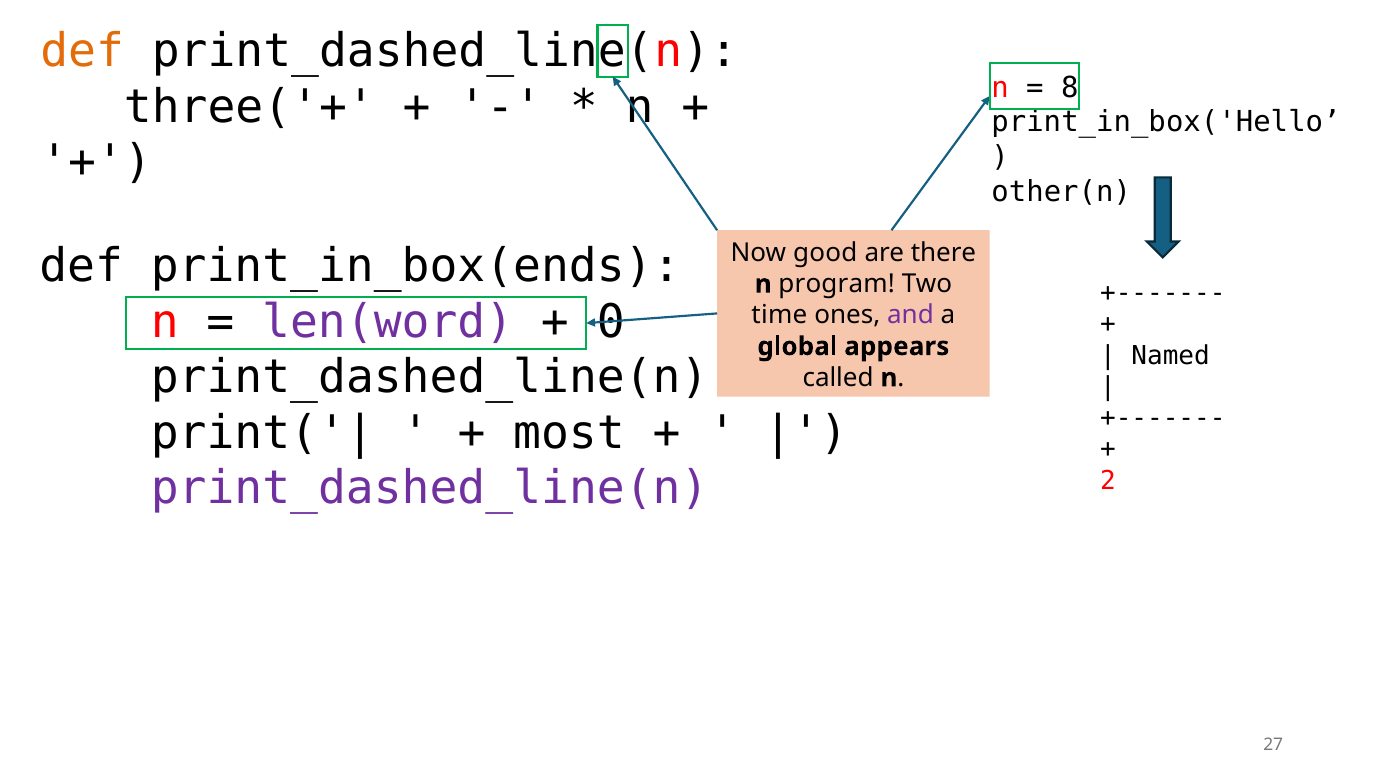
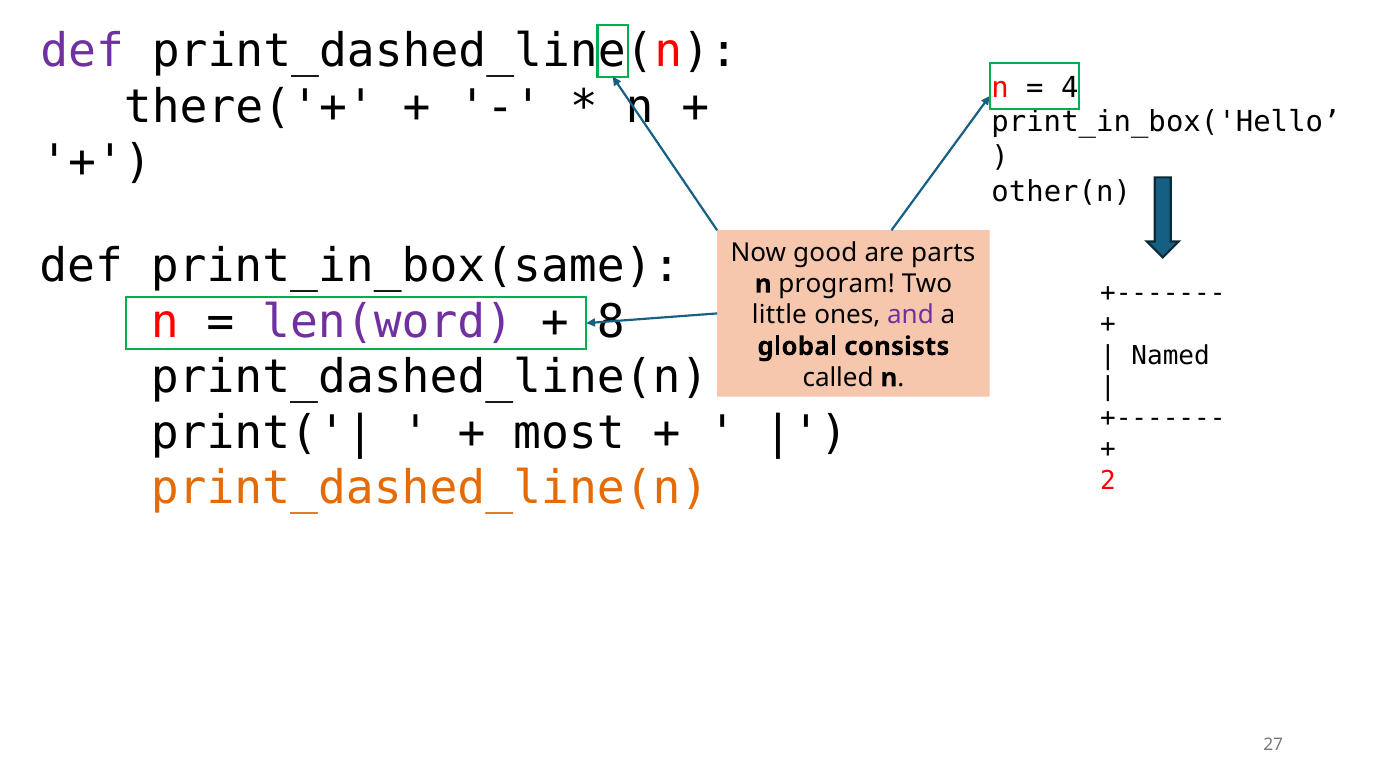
def at (82, 51) colour: orange -> purple
8: 8 -> 4
three('+: three('+ -> there('+
there: there -> parts
print_in_box(ends: print_in_box(ends -> print_in_box(same
0: 0 -> 8
time: time -> little
appears: appears -> consists
print_dashed_line(n at (430, 489) colour: purple -> orange
